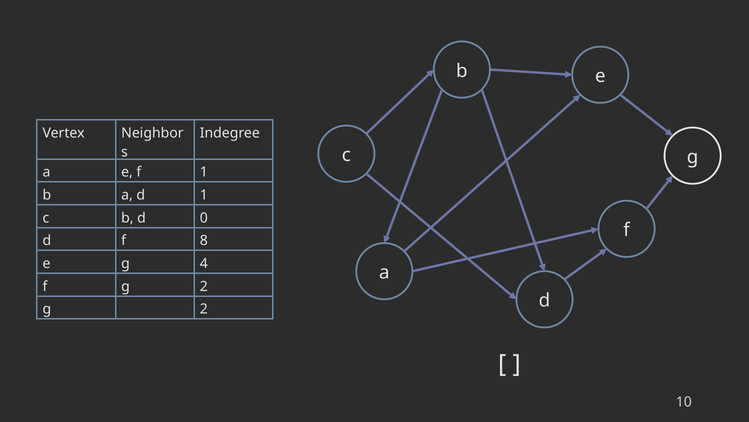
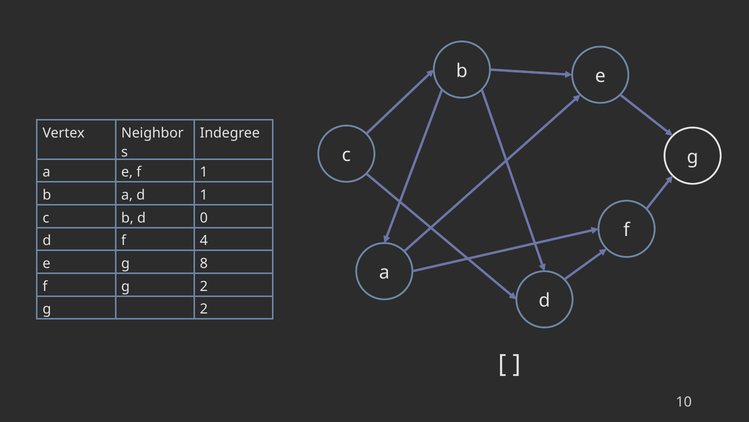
8: 8 -> 4
4: 4 -> 8
